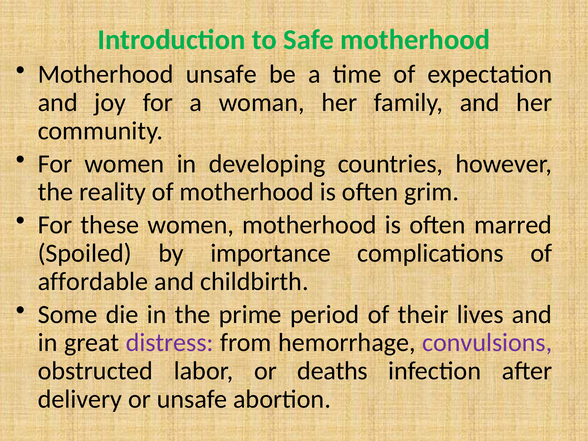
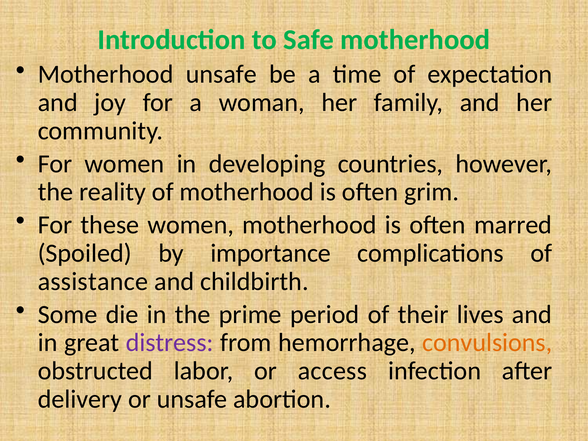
affordable: affordable -> assistance
convulsions colour: purple -> orange
deaths: deaths -> access
